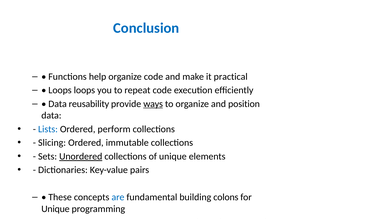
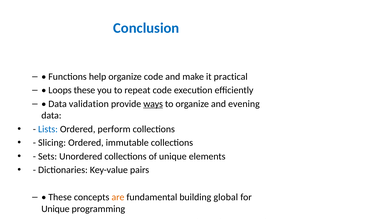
Loops loops: loops -> these
reusability: reusability -> validation
position: position -> evening
Unordered underline: present -> none
are colour: blue -> orange
colons: colons -> global
